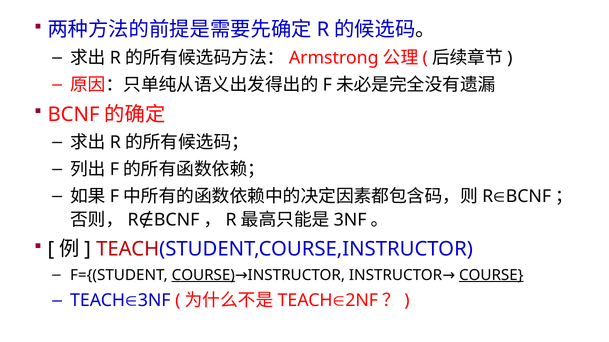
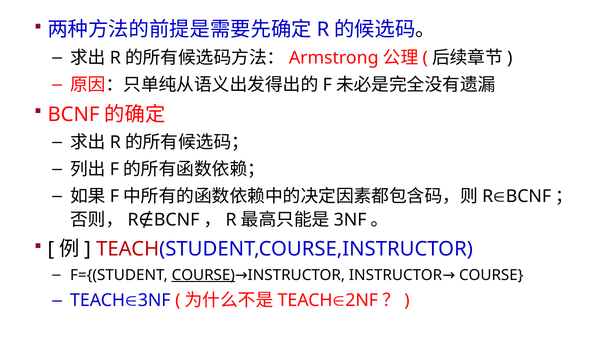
COURSE at (491, 275) underline: present -> none
